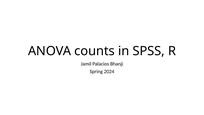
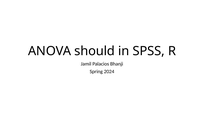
counts: counts -> should
